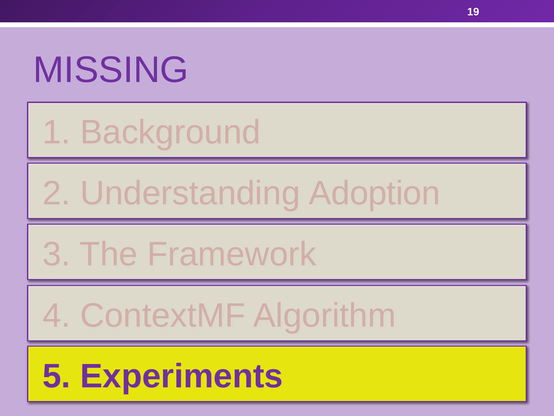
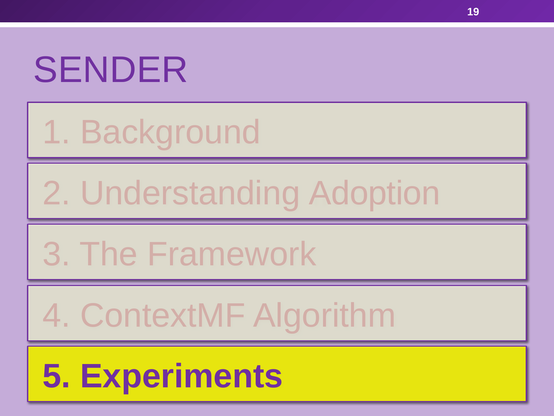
MISSING: MISSING -> SENDER
